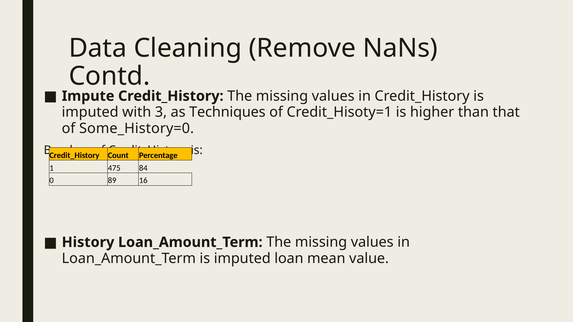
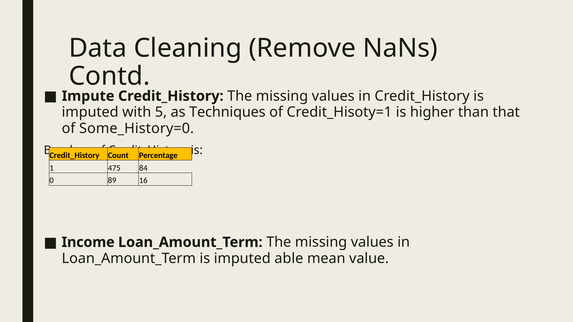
3: 3 -> 5
History: History -> Income
loan: loan -> able
